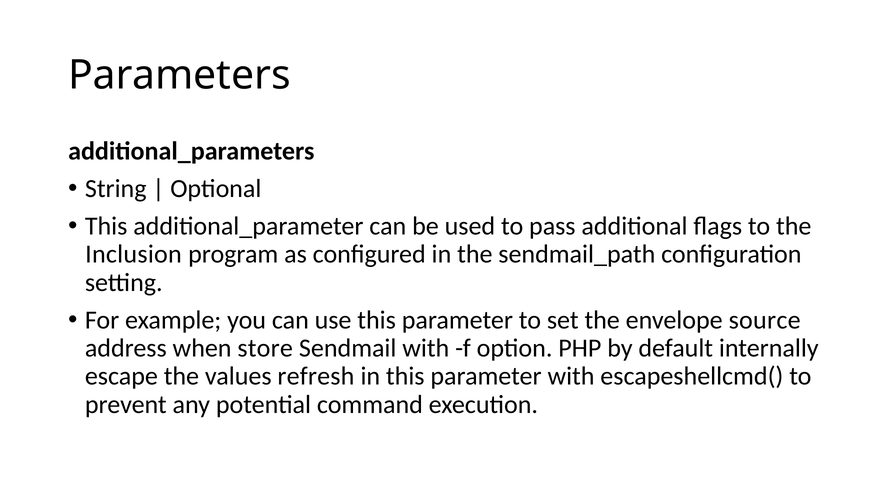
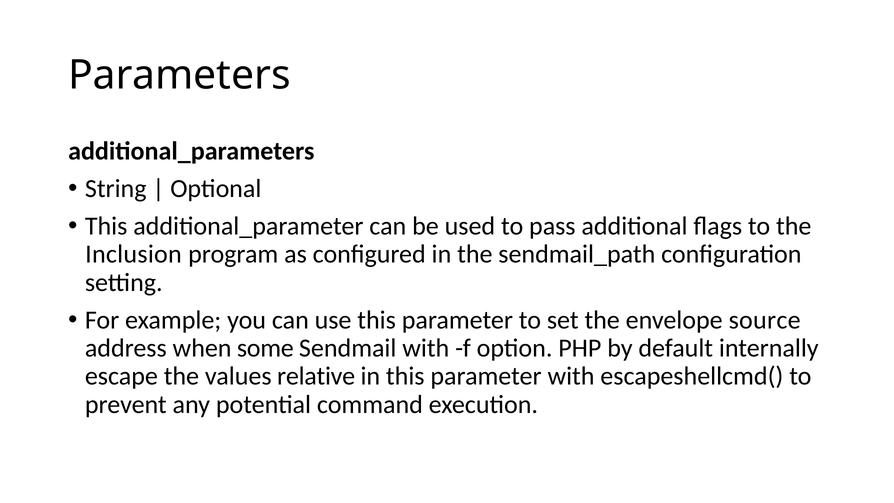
store: store -> some
refresh: refresh -> relative
